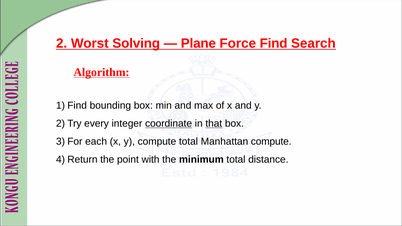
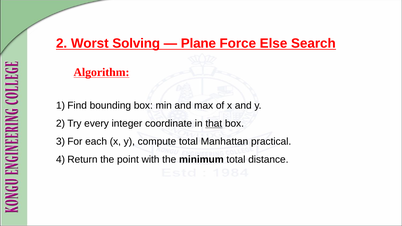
Find: Find -> Else
coordinate underline: present -> none
Manhattan compute: compute -> practical
